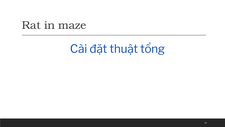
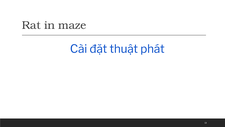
tổng: tổng -> phát
